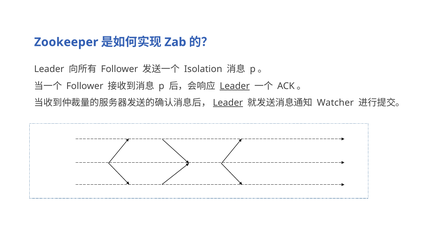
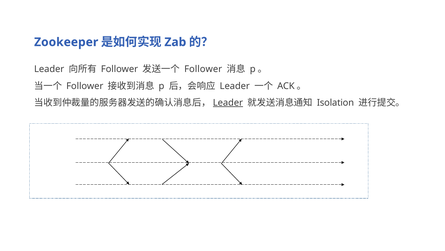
Isolation at (203, 69): Isolation -> Follower
Leader at (235, 86) underline: present -> none
Watcher: Watcher -> Isolation
